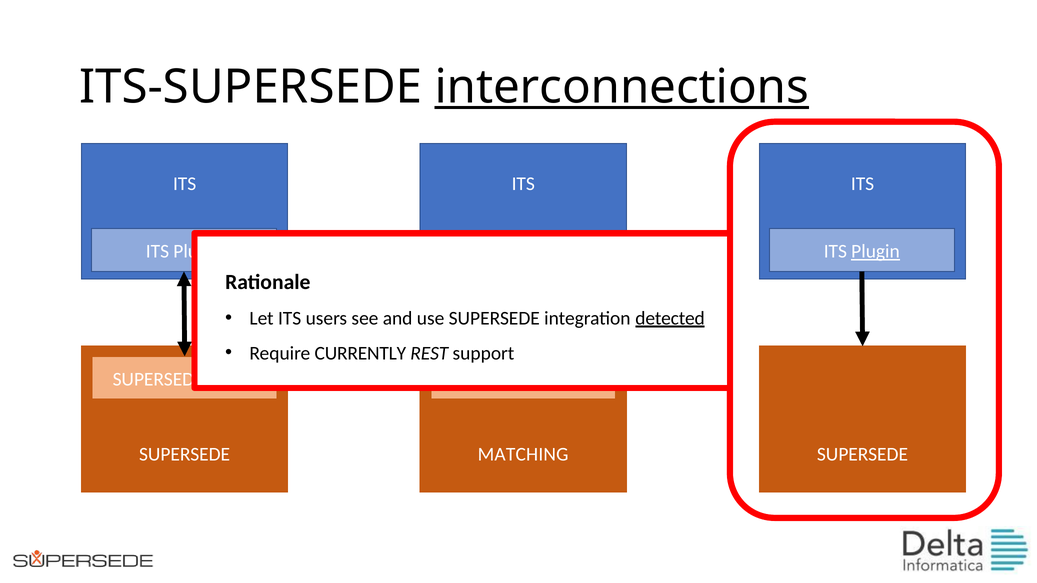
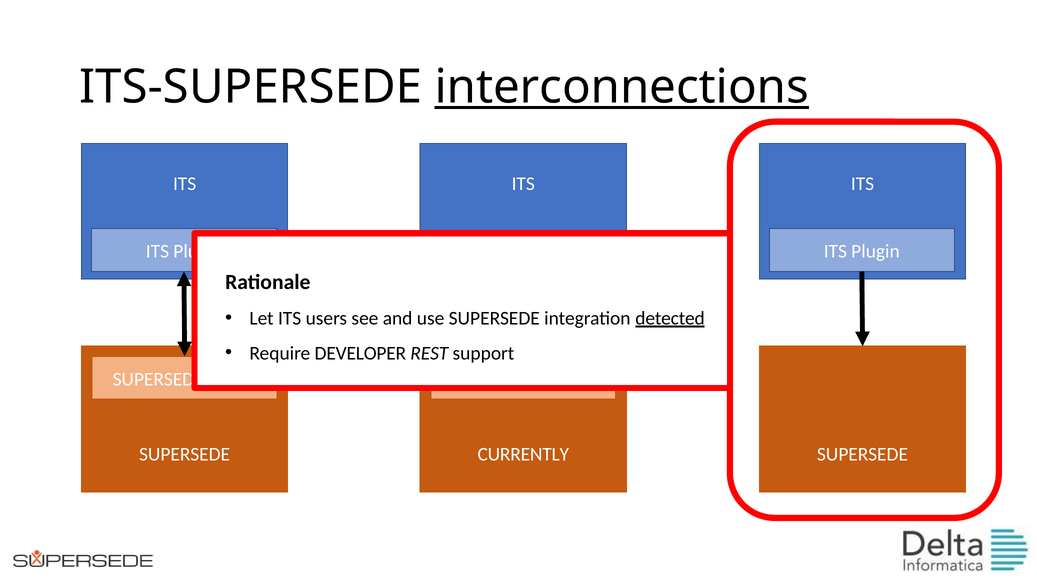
Plugin at (876, 251) underline: present -> none
CURRENTLY: CURRENTLY -> DEVELOPER
MATCHING: MATCHING -> CURRENTLY
